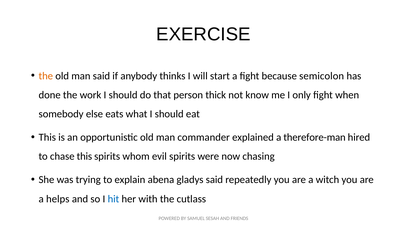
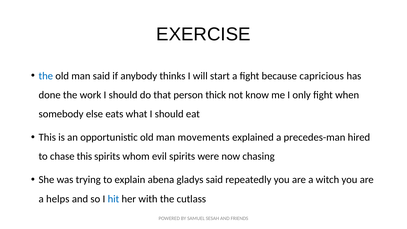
the at (46, 76) colour: orange -> blue
semicolon: semicolon -> capricious
commander: commander -> movements
therefore-man: therefore-man -> precedes-man
